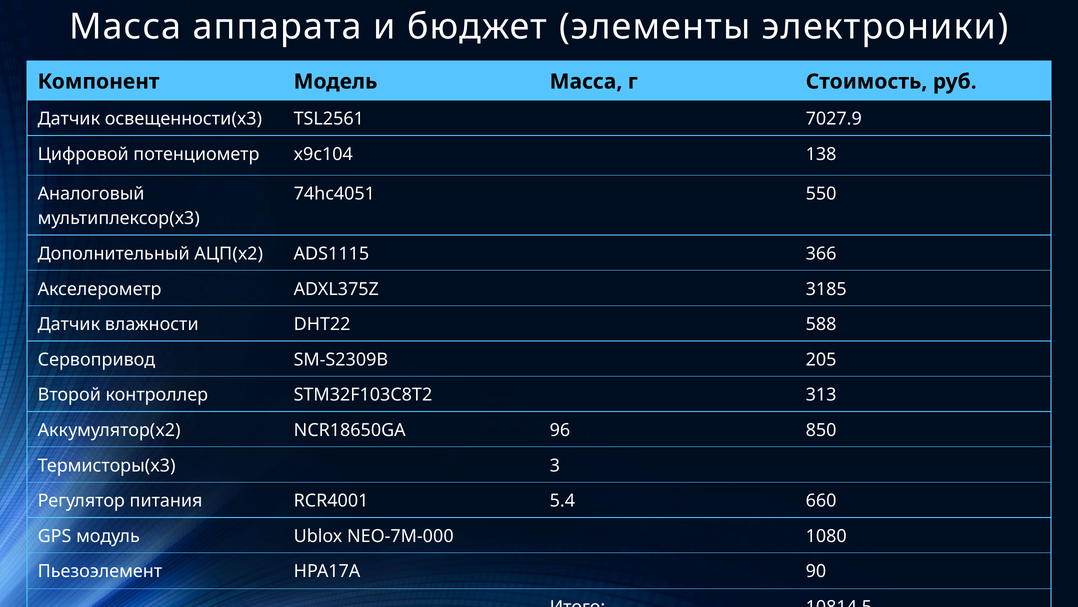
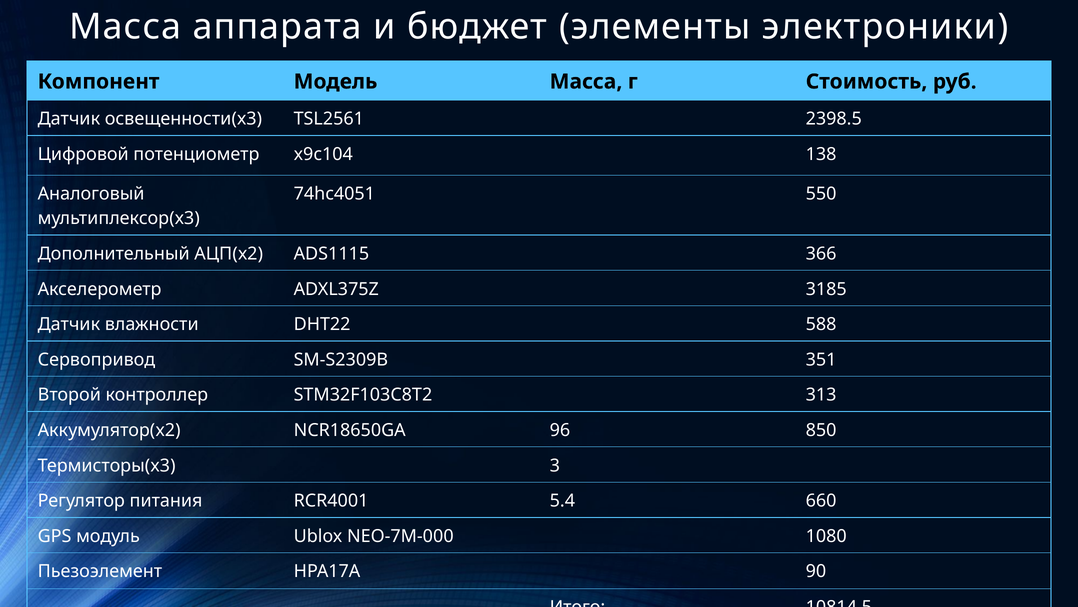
7027.9: 7027.9 -> 2398.5
205: 205 -> 351
